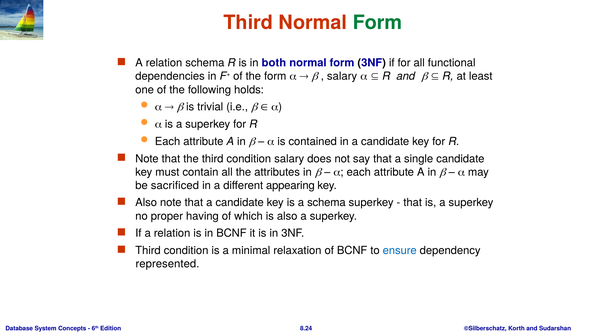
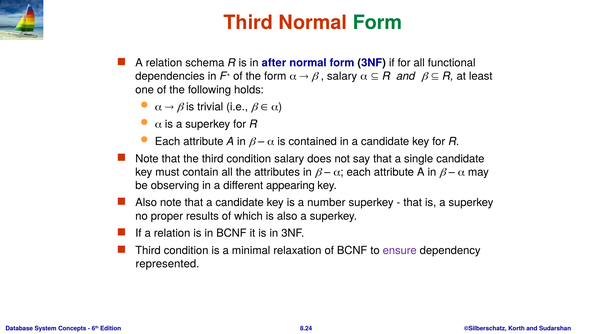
both: both -> after
sacrificed: sacrificed -> observing
a schema: schema -> number
having: having -> results
ensure colour: blue -> purple
